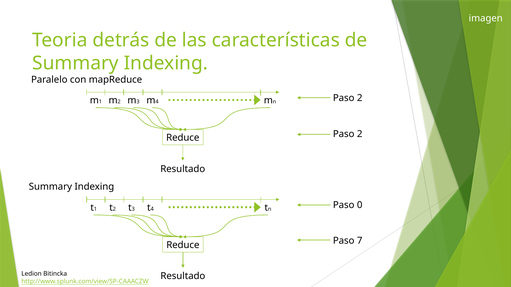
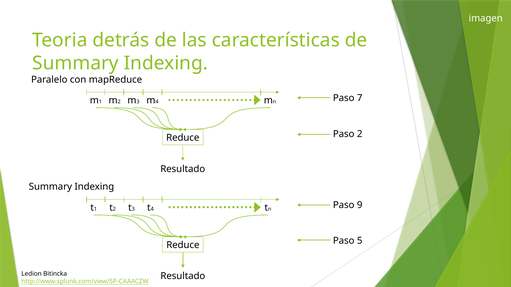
2 at (360, 98): 2 -> 7
0: 0 -> 9
7: 7 -> 5
